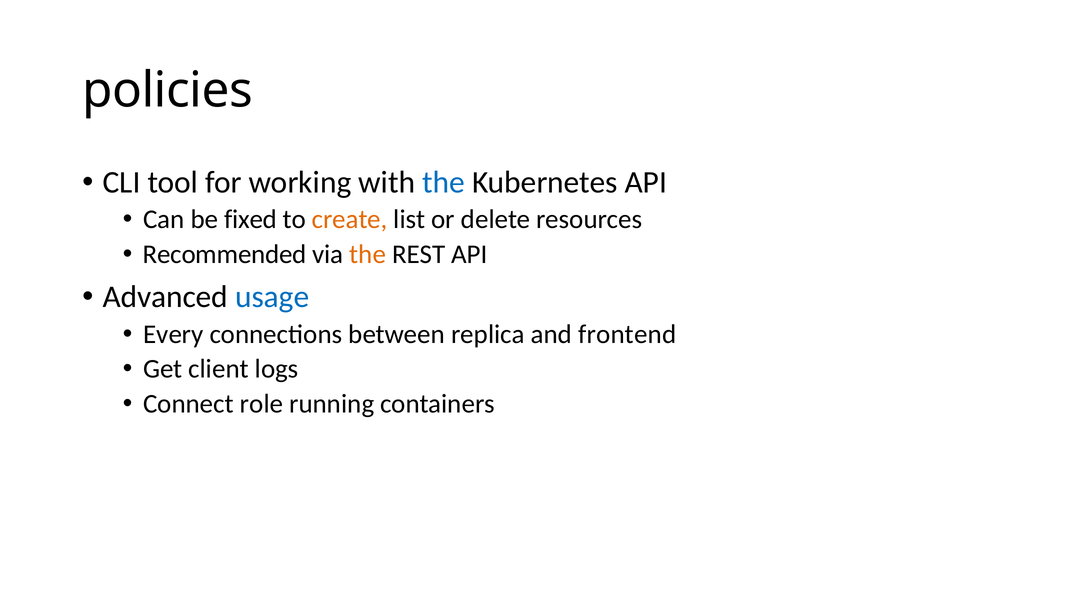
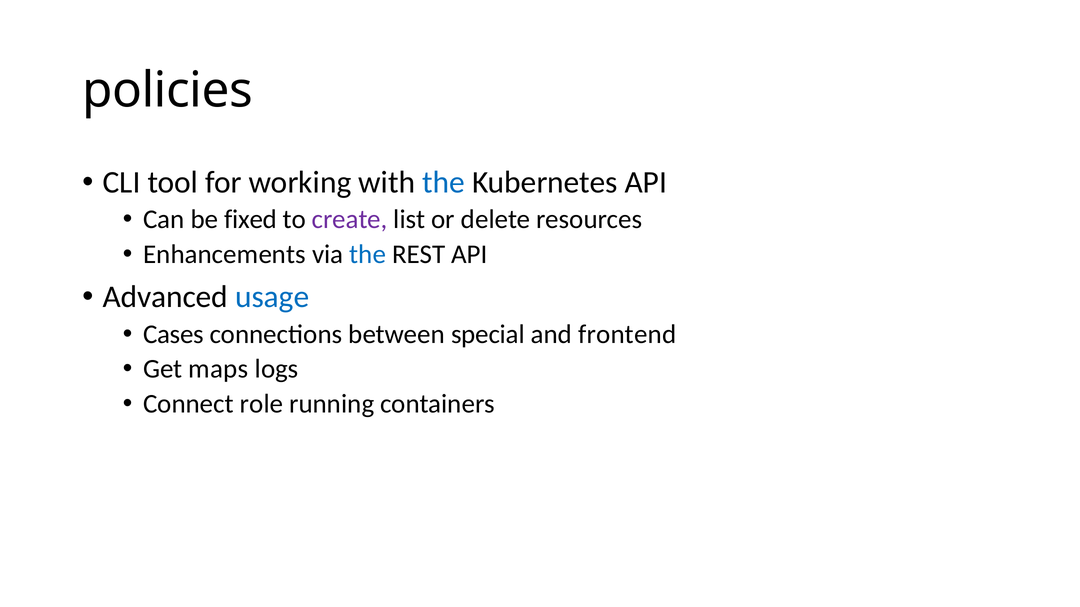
create colour: orange -> purple
Recommended: Recommended -> Enhancements
the at (368, 255) colour: orange -> blue
Every: Every -> Cases
replica: replica -> special
client: client -> maps
